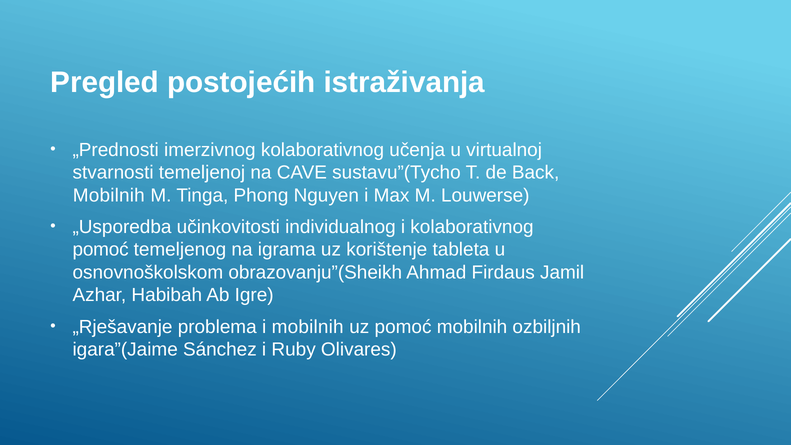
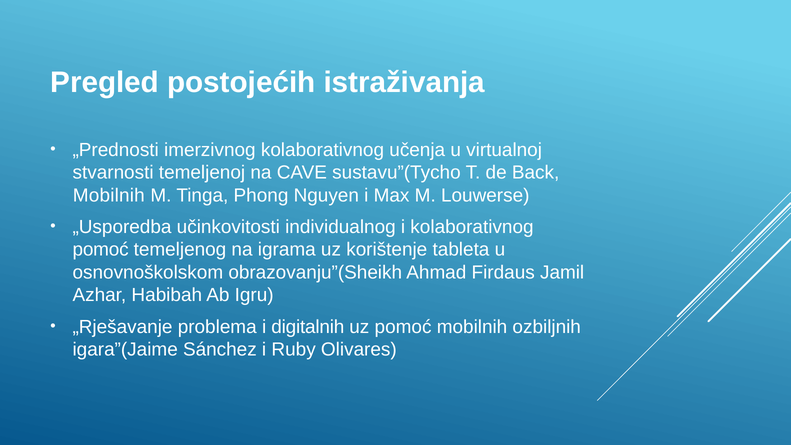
Igre: Igre -> Igru
i mobilnih: mobilnih -> digitalnih
